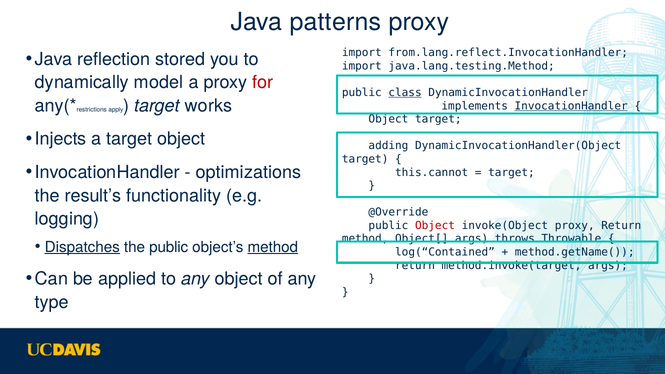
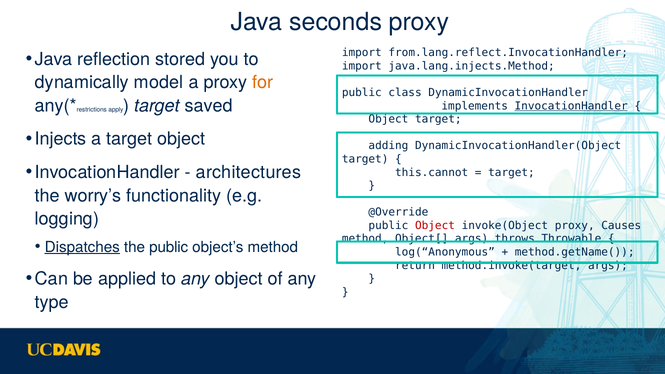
patterns: patterns -> seconds
java.lang.testing.Method: java.lang.testing.Method -> java.lang.injects.Method
for colour: red -> orange
class underline: present -> none
works: works -> saved
optimizations: optimizations -> architectures
result’s: result’s -> worry’s
proxy Return: Return -> Causes
method at (273, 247) underline: present -> none
log(“Contained: log(“Contained -> log(“Anonymous
